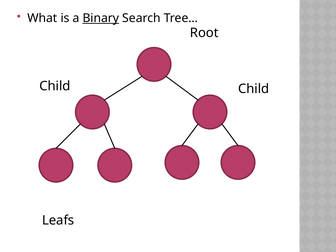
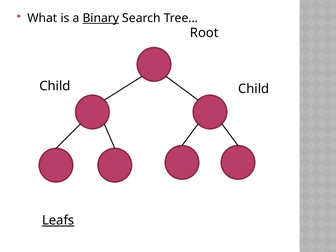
Leafs underline: none -> present
